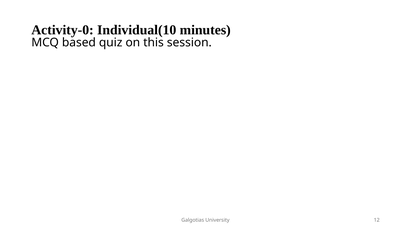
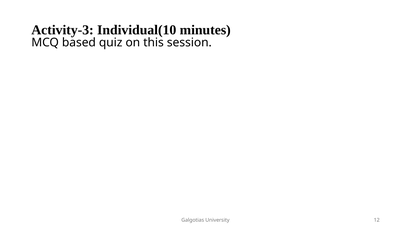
Activity-0: Activity-0 -> Activity-3
